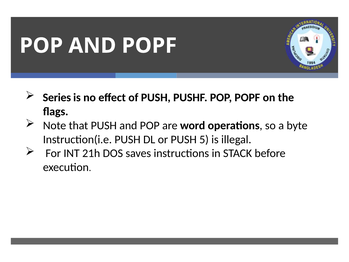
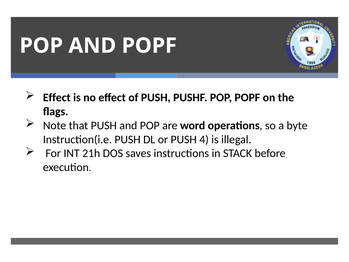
Series at (57, 97): Series -> Effect
5: 5 -> 4
